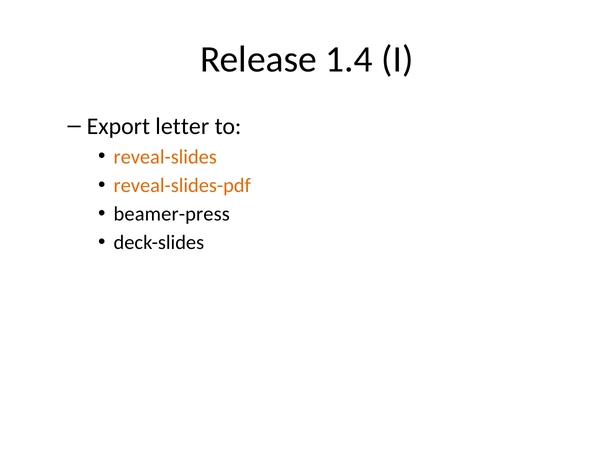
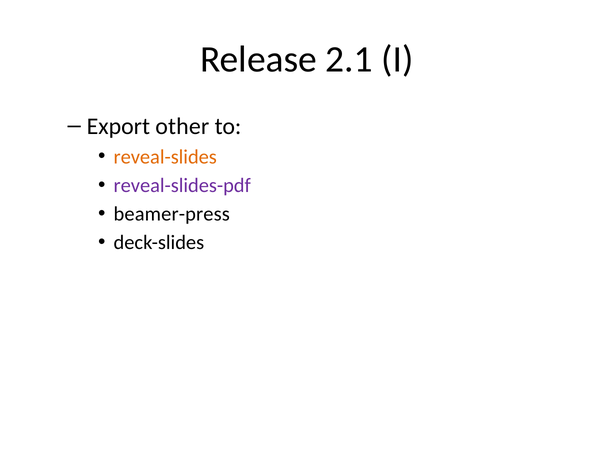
1.4: 1.4 -> 2.1
letter: letter -> other
reveal-slides-pdf colour: orange -> purple
